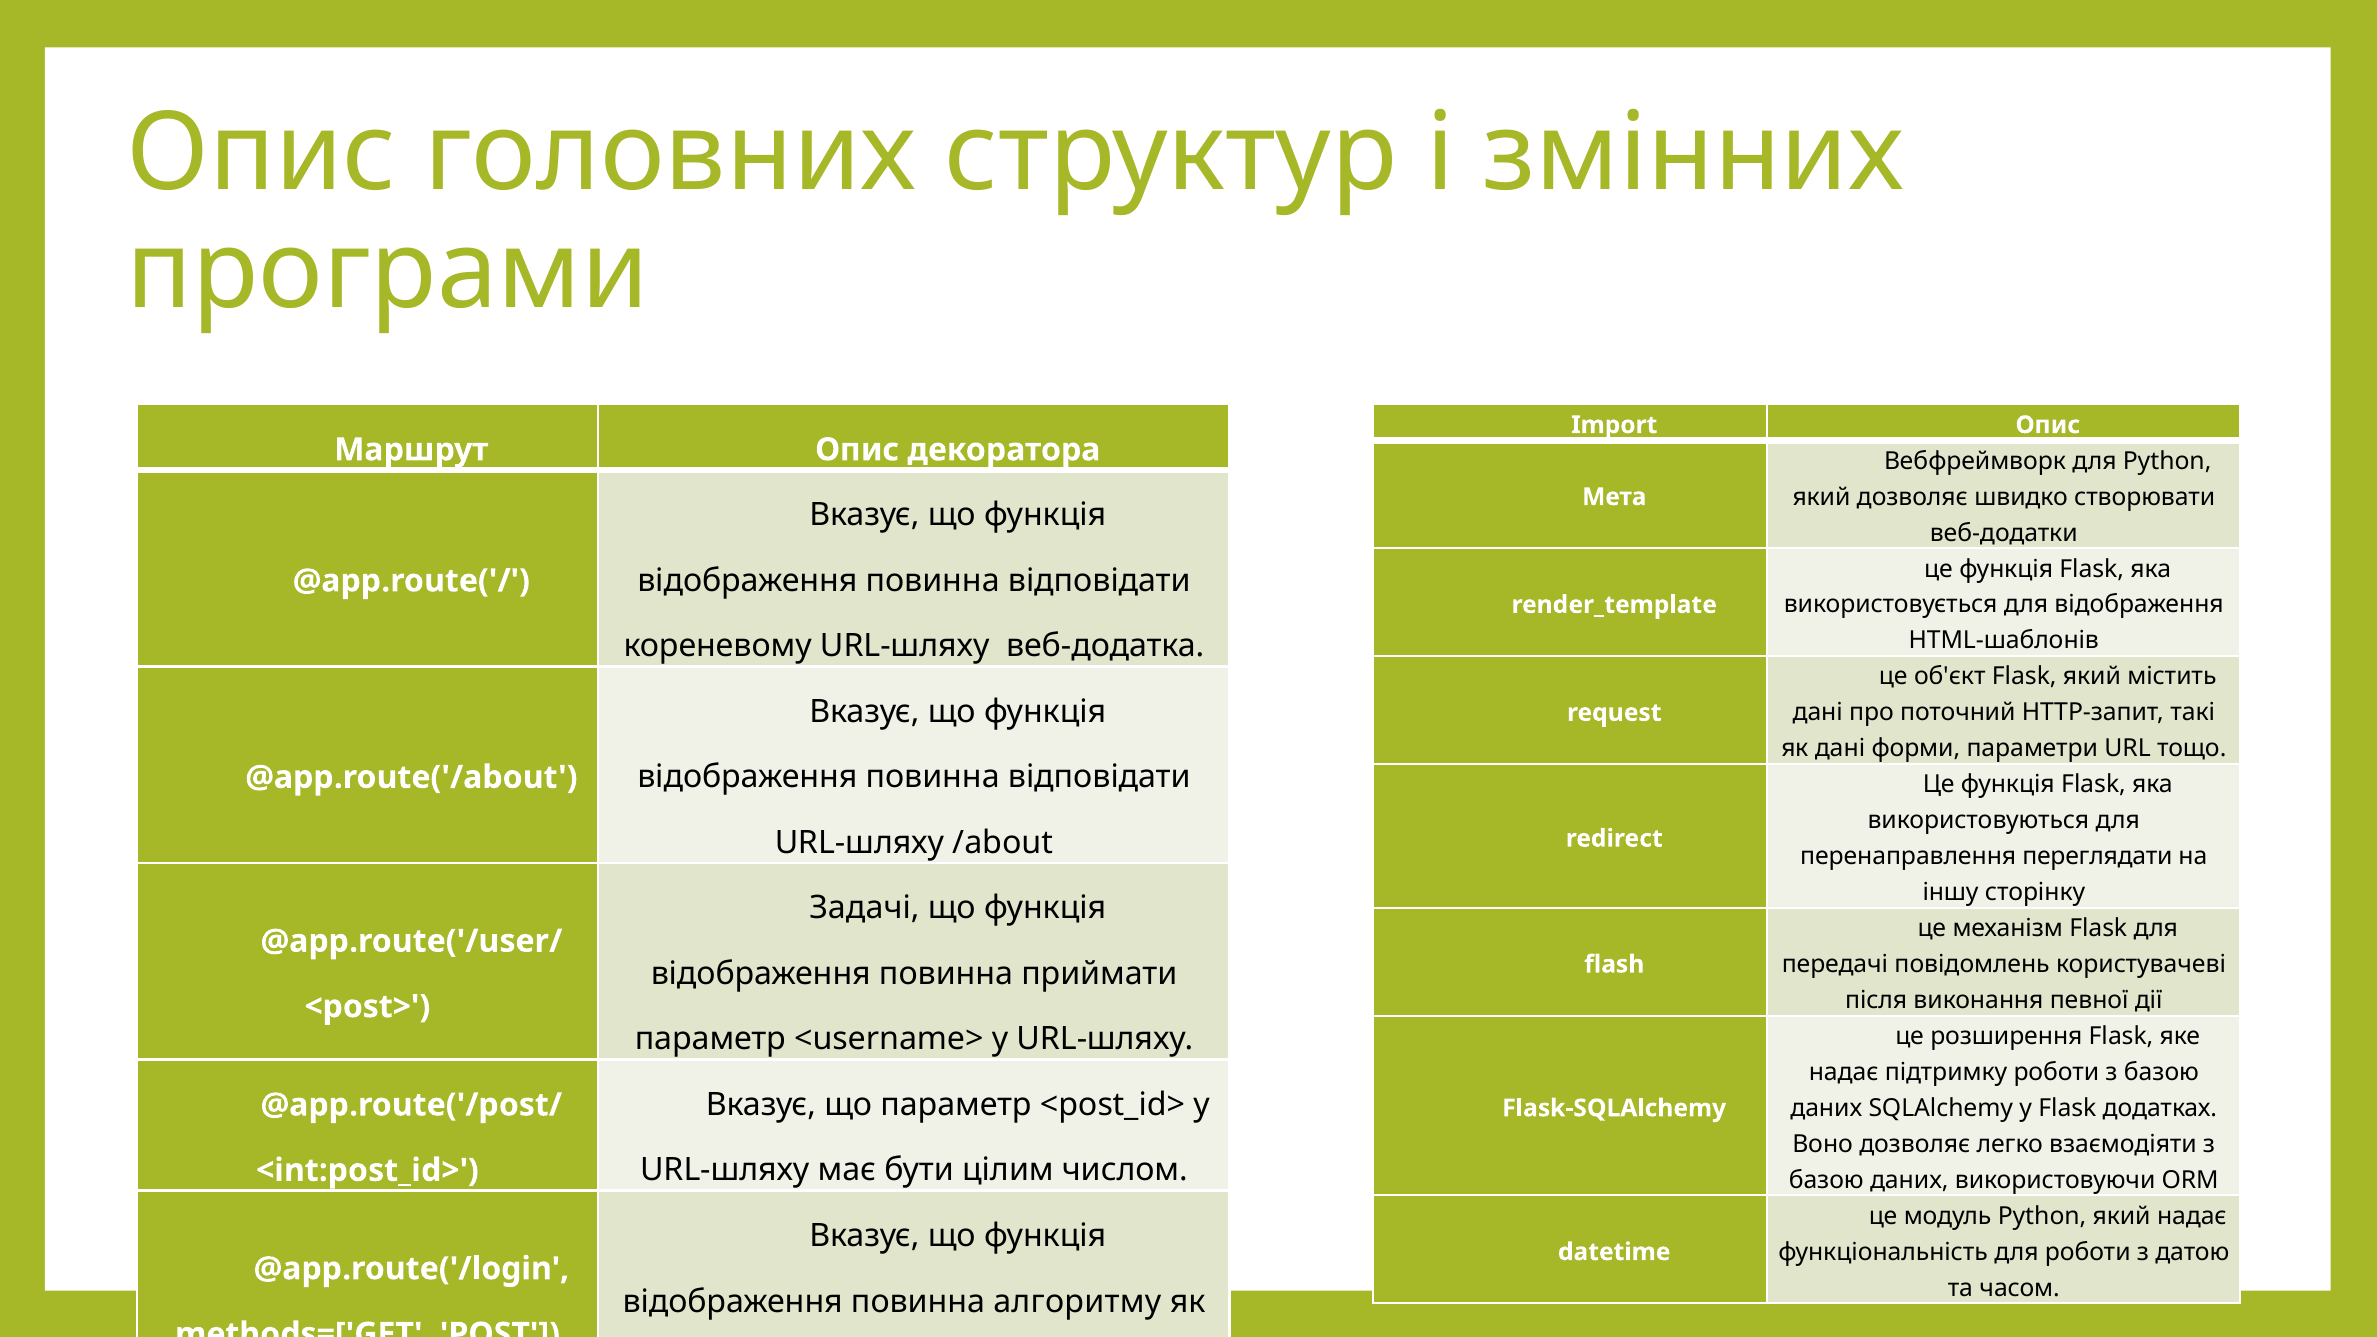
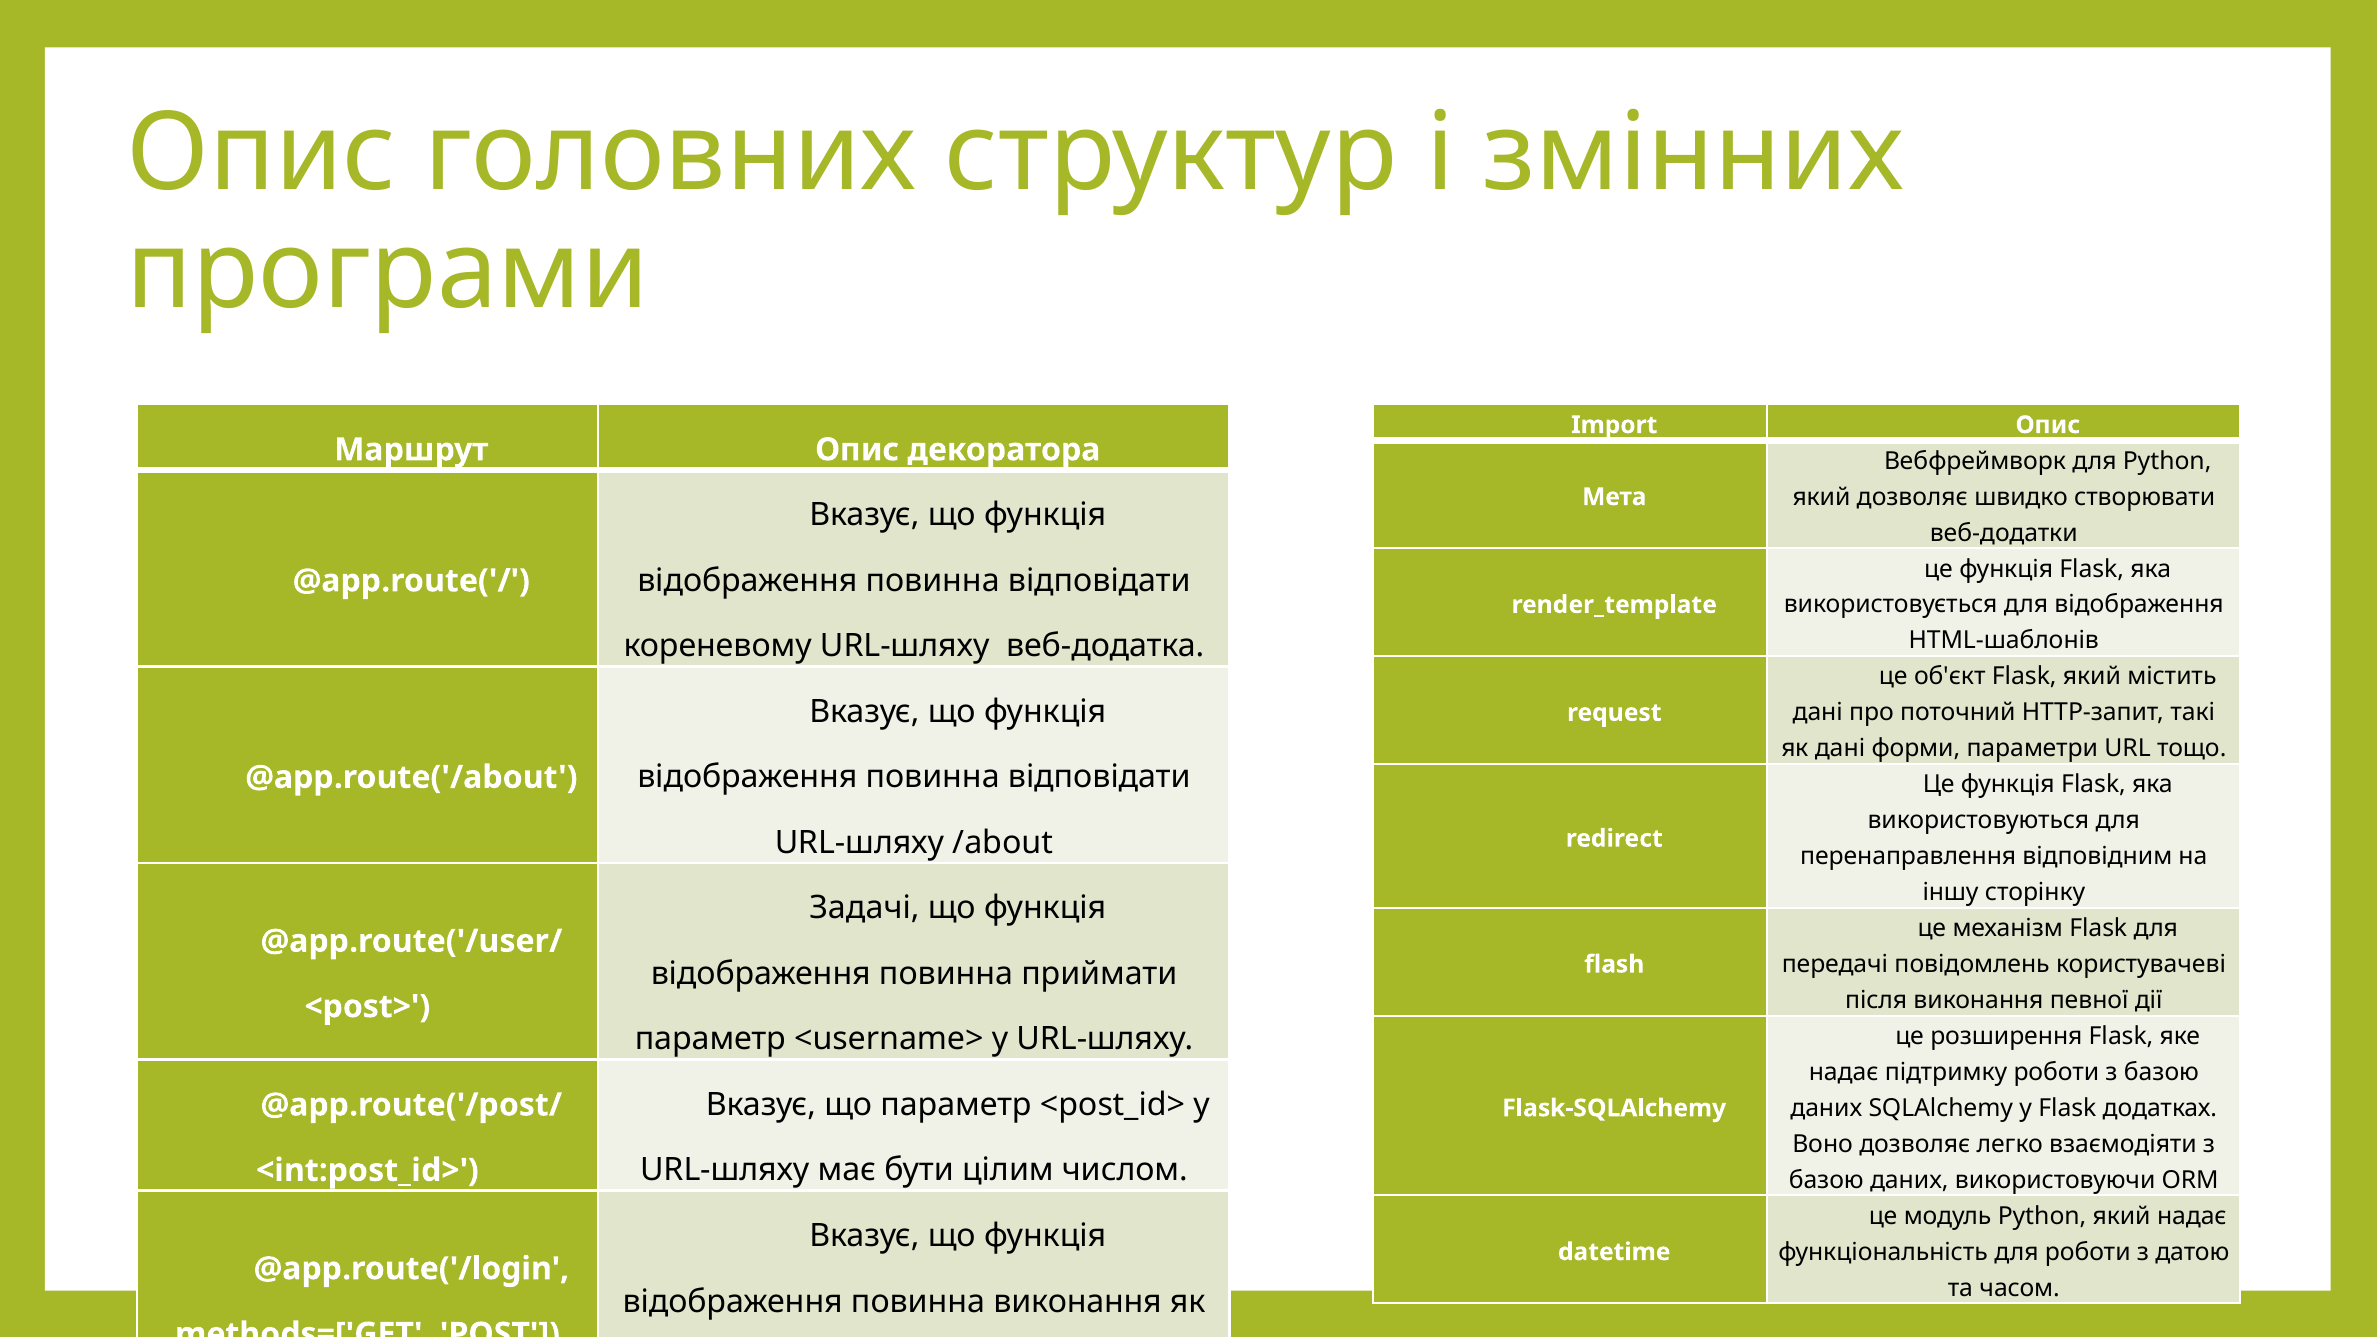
переглядати: переглядати -> відповідним
повинна алгоритму: алгоритму -> виконання
